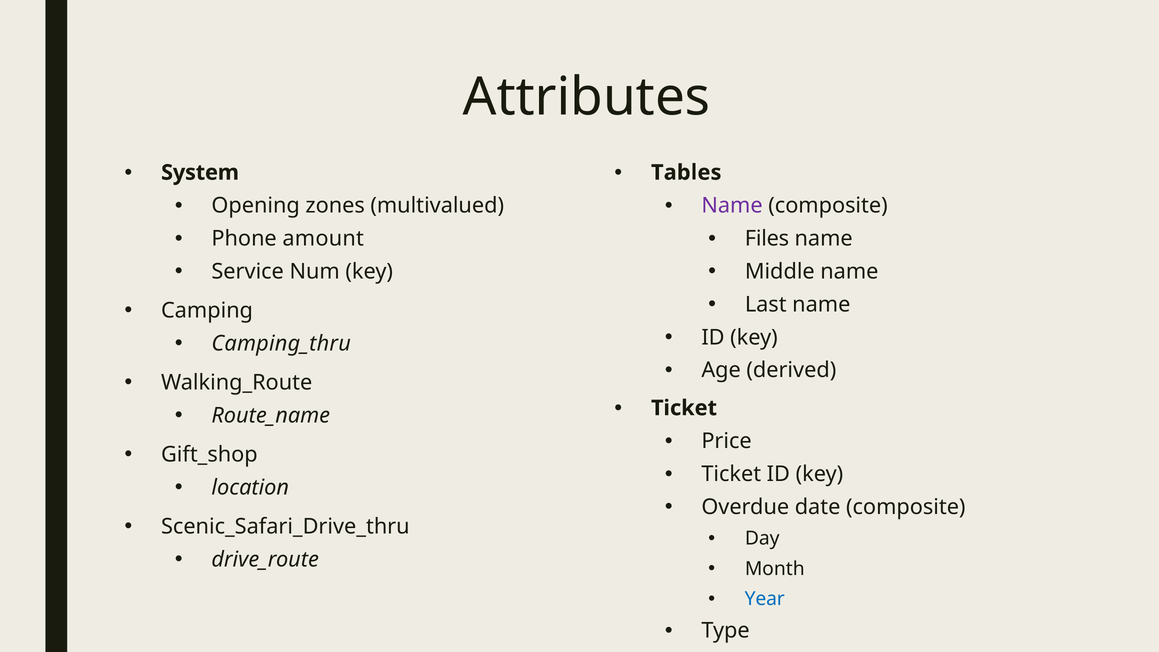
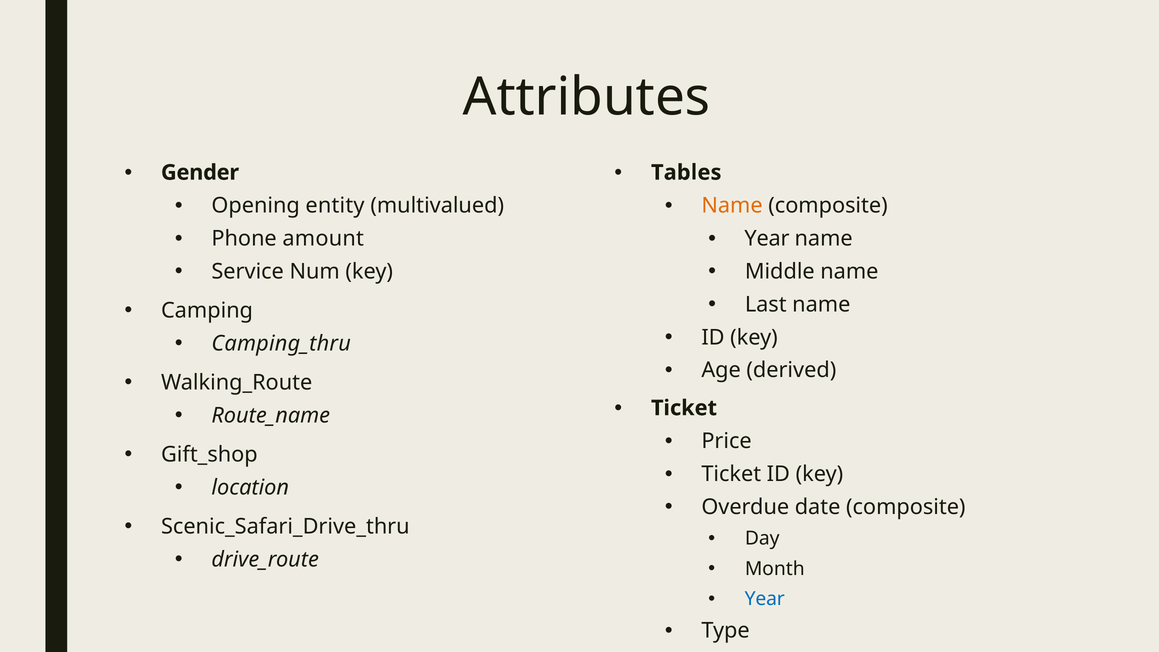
System: System -> Gender
zones: zones -> entity
Name at (732, 205) colour: purple -> orange
Files at (767, 238): Files -> Year
